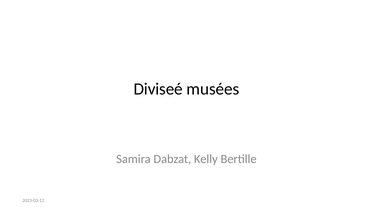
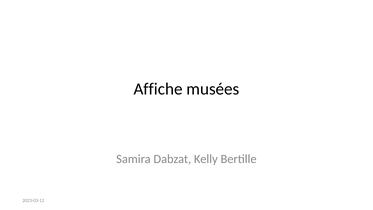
Diviseé: Diviseé -> Affiche
